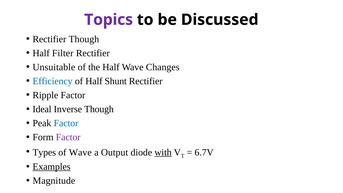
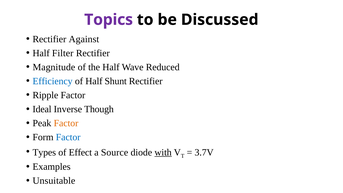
Rectifier Though: Though -> Against
Unsuitable: Unsuitable -> Magnitude
Changes: Changes -> Reduced
Factor at (66, 123) colour: blue -> orange
Factor at (68, 137) colour: purple -> blue
of Wave: Wave -> Effect
Output: Output -> Source
6.7V: 6.7V -> 3.7V
Examples underline: present -> none
Magnitude: Magnitude -> Unsuitable
